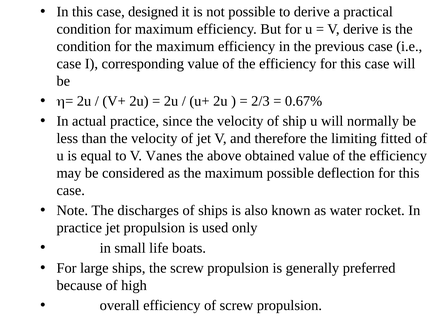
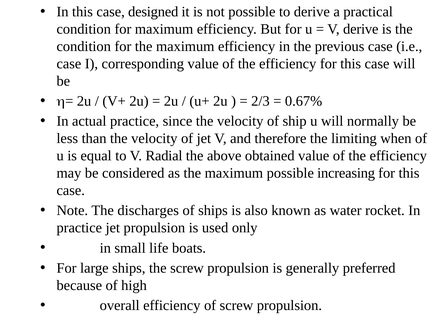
fitted: fitted -> when
Vanes: Vanes -> Radial
deflection: deflection -> increasing
